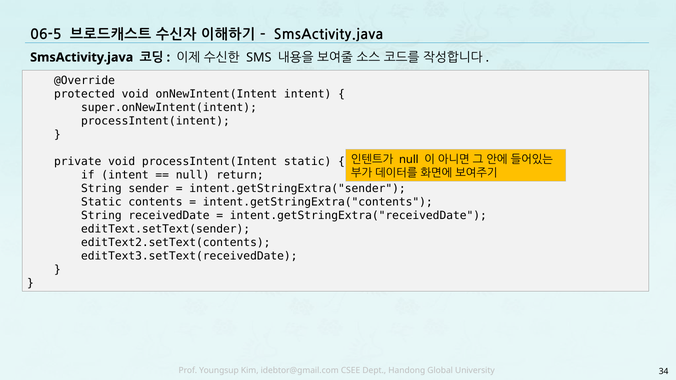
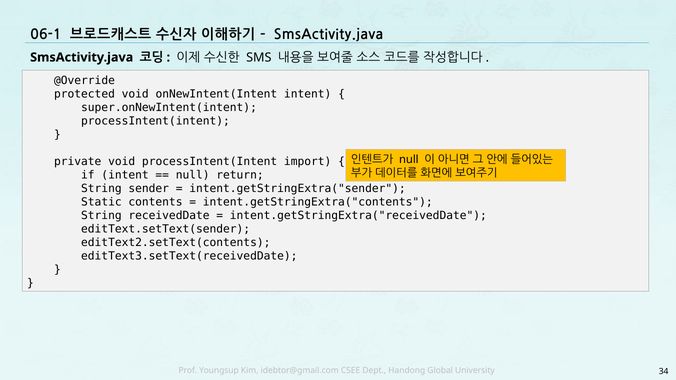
06-5: 06-5 -> 06-1
processIntent(Intent static: static -> import
